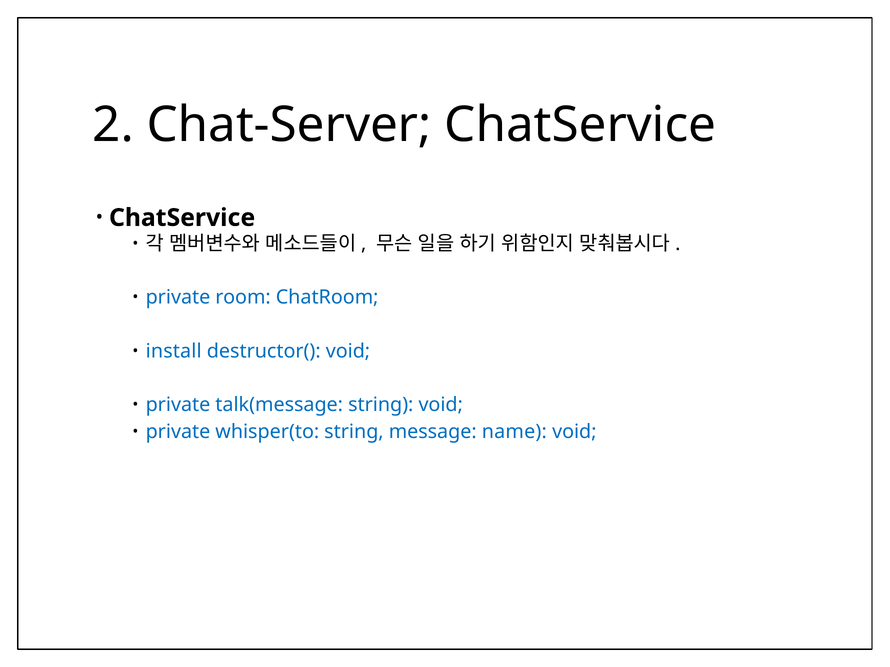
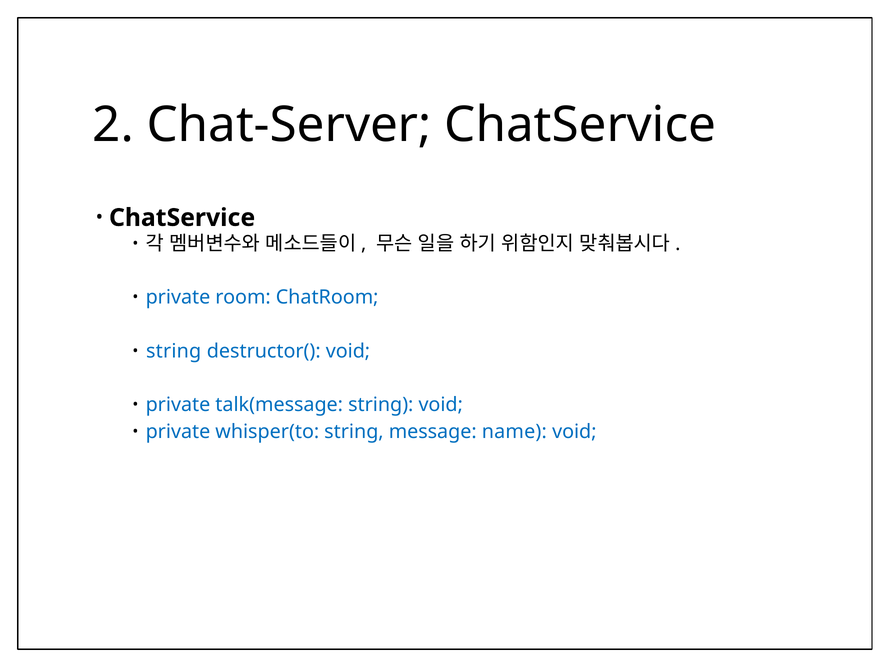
install at (174, 351): install -> string
